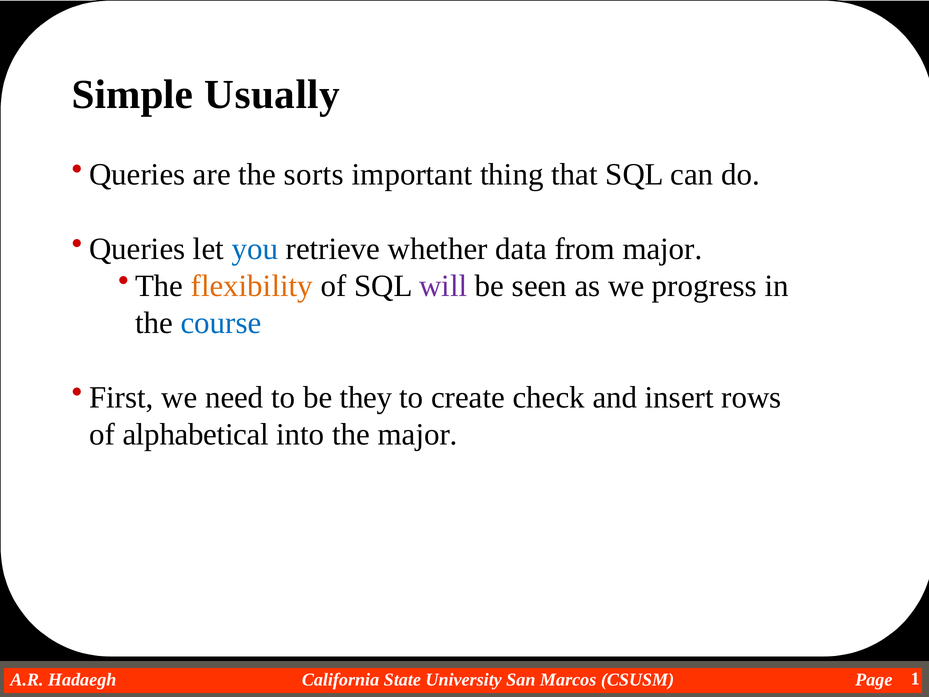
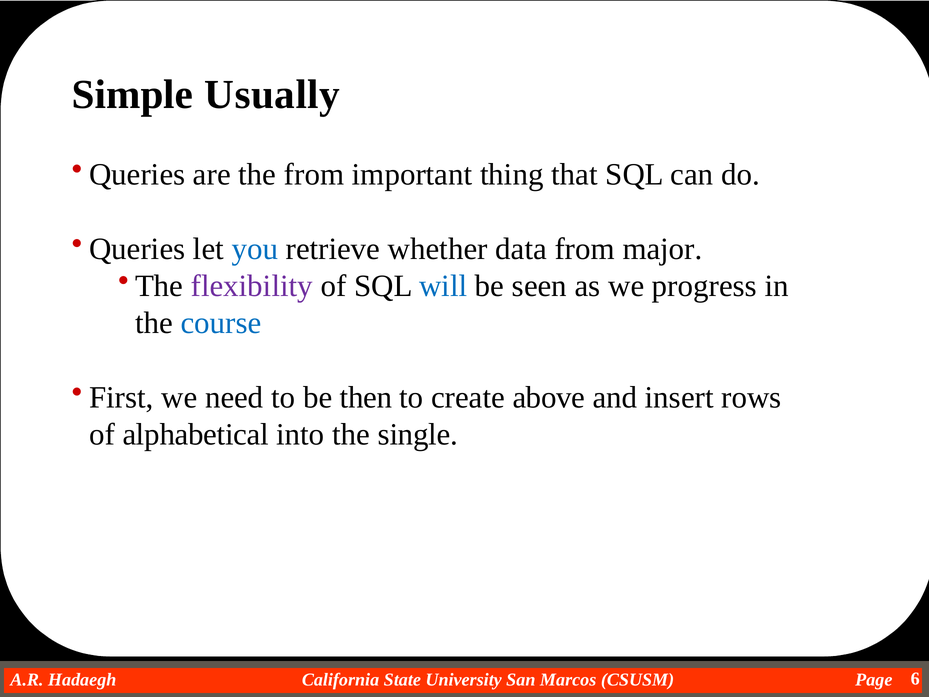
the sorts: sorts -> from
flexibility colour: orange -> purple
will colour: purple -> blue
they: they -> then
check: check -> above
the major: major -> single
1: 1 -> 6
